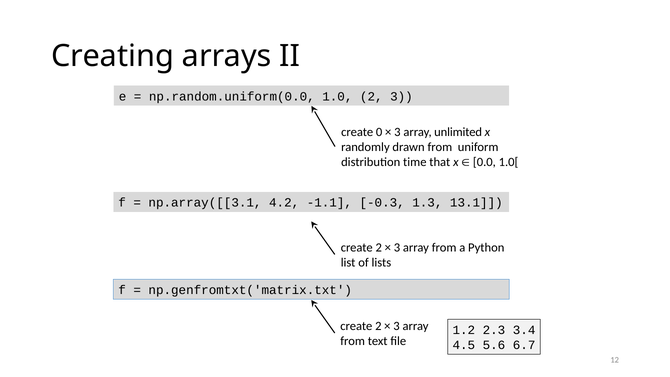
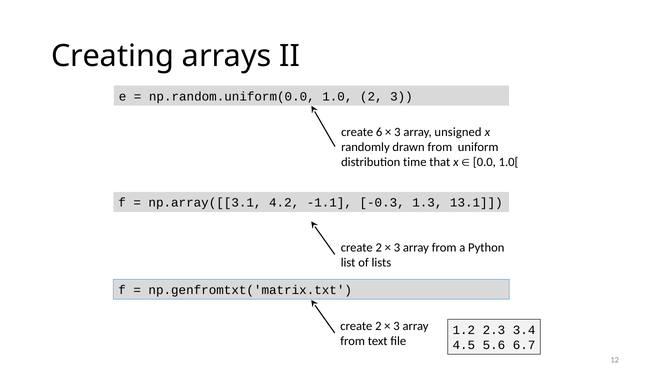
0: 0 -> 6
unlimited: unlimited -> unsigned
